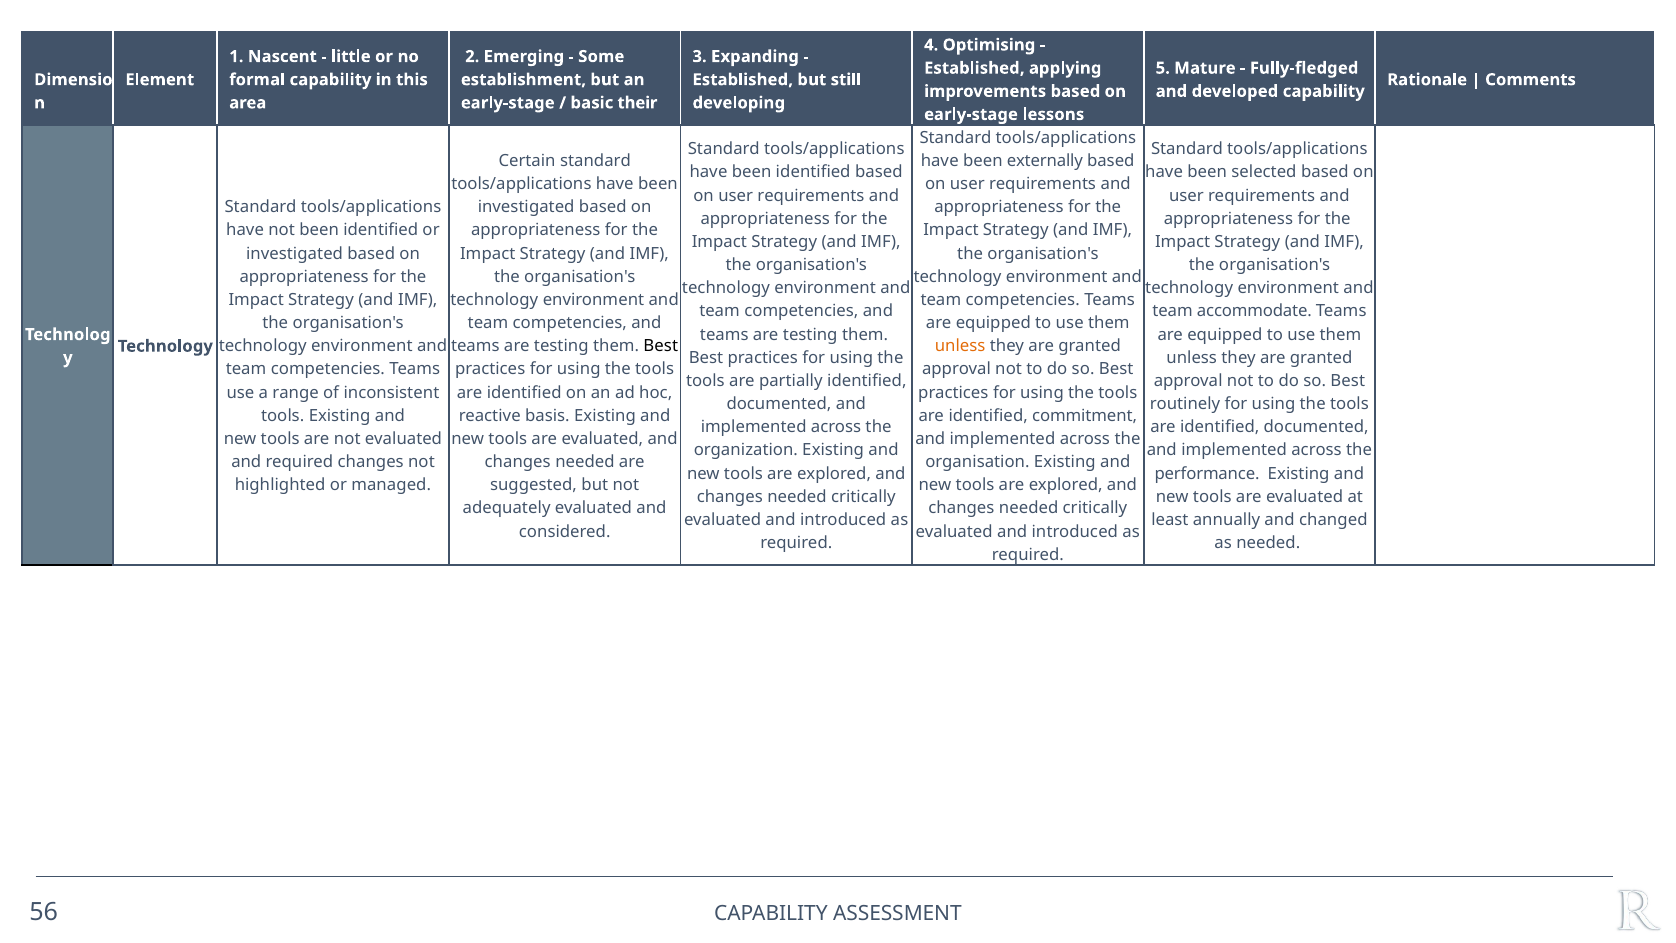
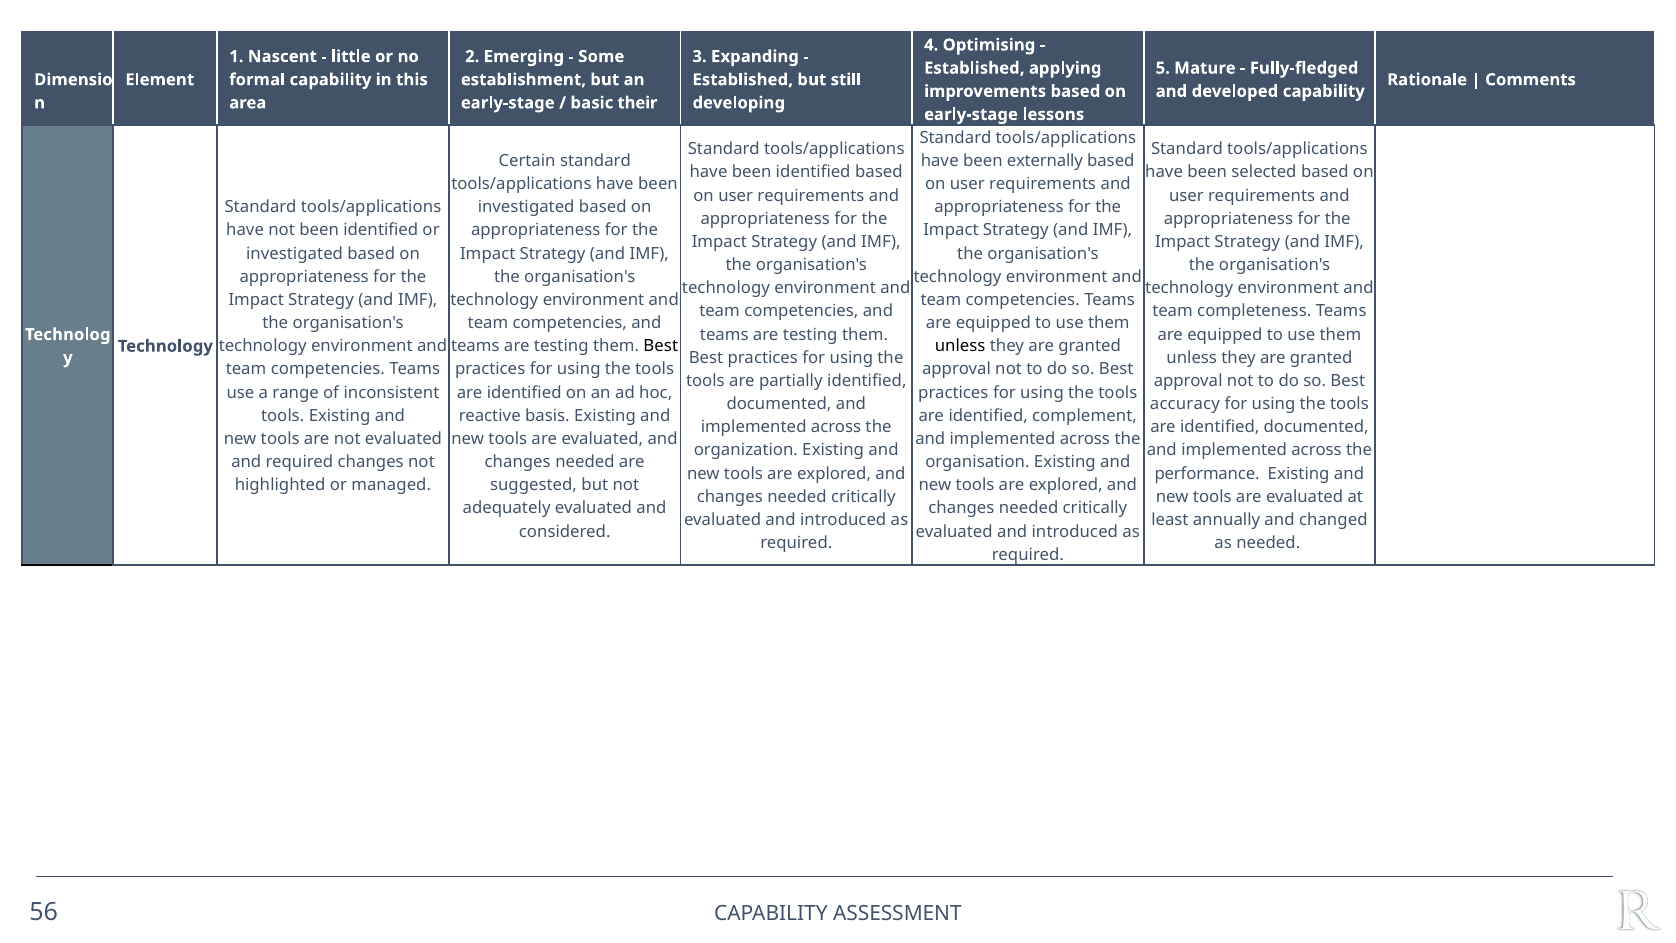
accommodate: accommodate -> completeness
unless at (960, 346) colour: orange -> black
routinely: routinely -> accuracy
commitment: commitment -> complement
